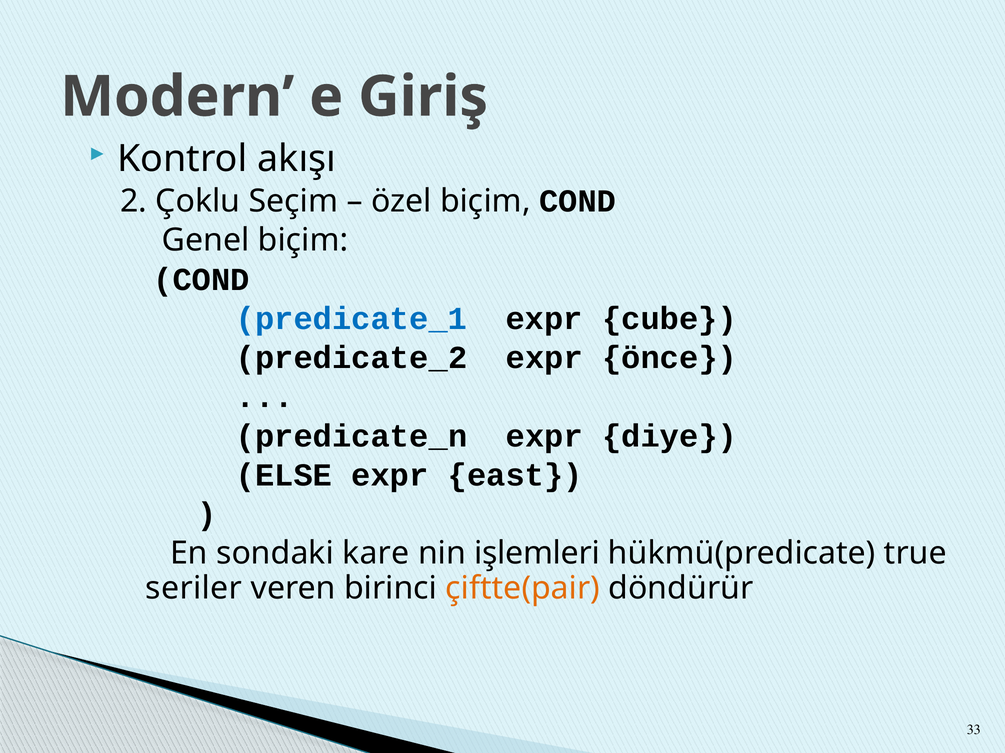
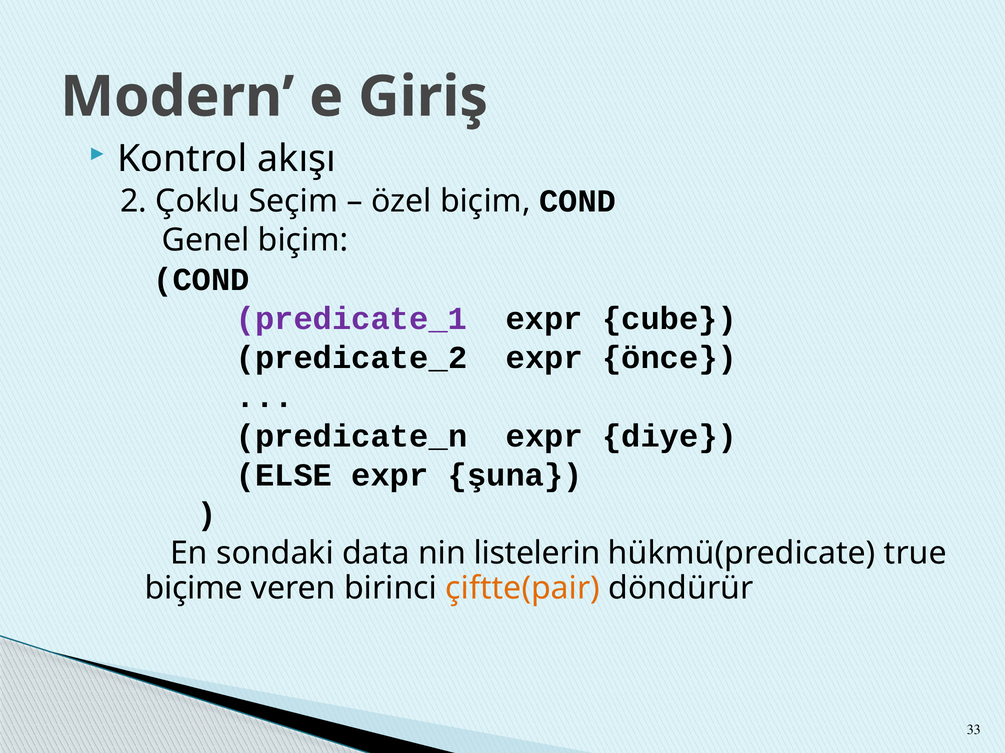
predicate_1 colour: blue -> purple
east: east -> şuna
kare: kare -> data
işlemleri: işlemleri -> listelerin
seriler: seriler -> biçime
